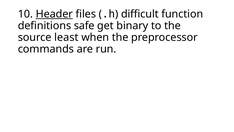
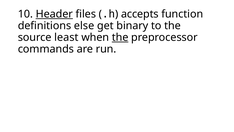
difficult: difficult -> accepts
safe: safe -> else
the at (120, 37) underline: none -> present
